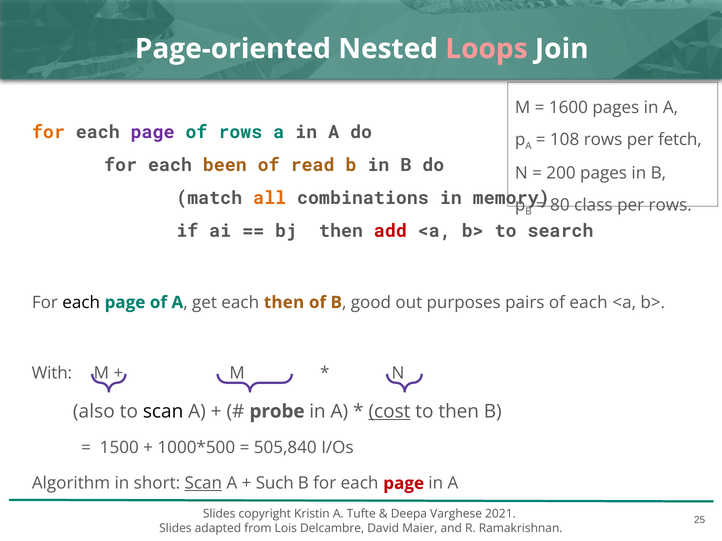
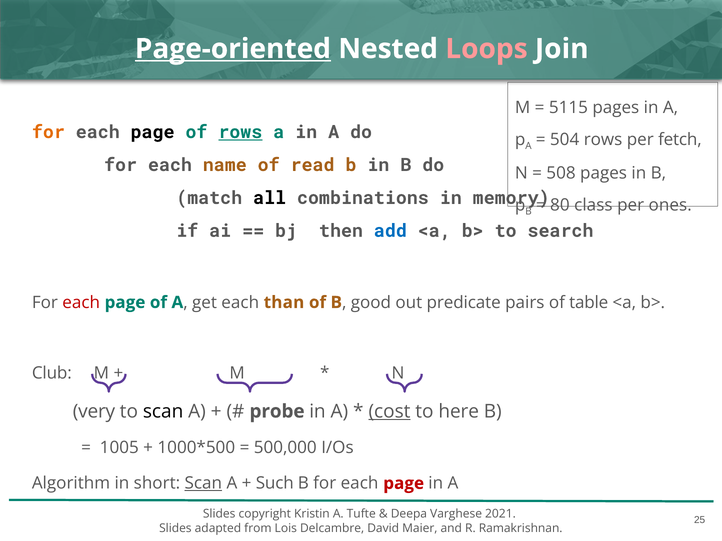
Page-oriented underline: none -> present
1600: 1600 -> 5115
page at (153, 132) colour: purple -> black
rows at (240, 132) underline: none -> present
108: 108 -> 504
been: been -> name
200: 200 -> 508
all colour: orange -> black
per rows: rows -> ones
add colour: red -> blue
each at (81, 303) colour: black -> red
each then: then -> than
purposes: purposes -> predicate
of each: each -> table
With: With -> Club
also: also -> very
to then: then -> here
1500: 1500 -> 1005
505,840: 505,840 -> 500,000
